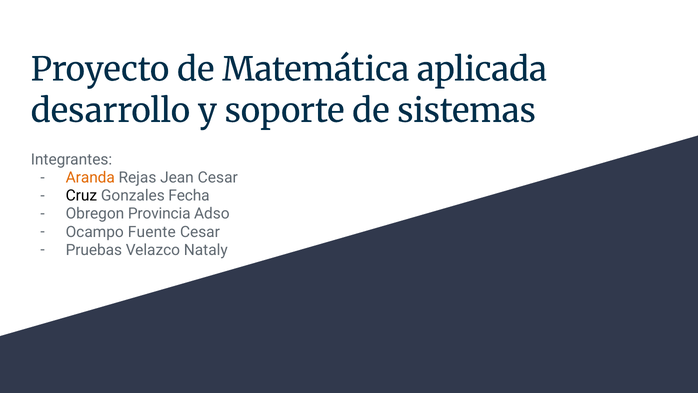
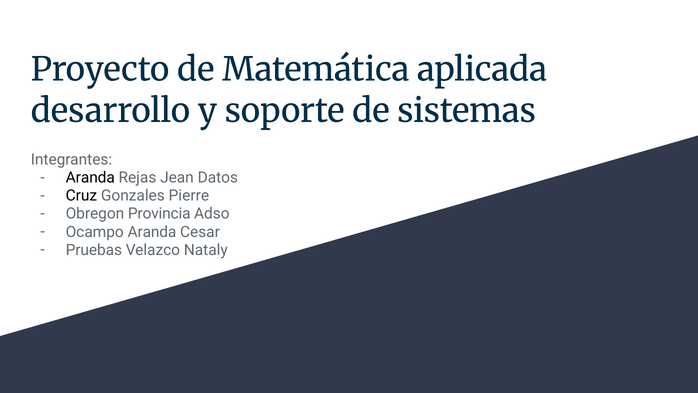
Aranda at (90, 178) colour: orange -> black
Jean Cesar: Cesar -> Datos
Fecha: Fecha -> Pierre
Ocampo Fuente: Fuente -> Aranda
